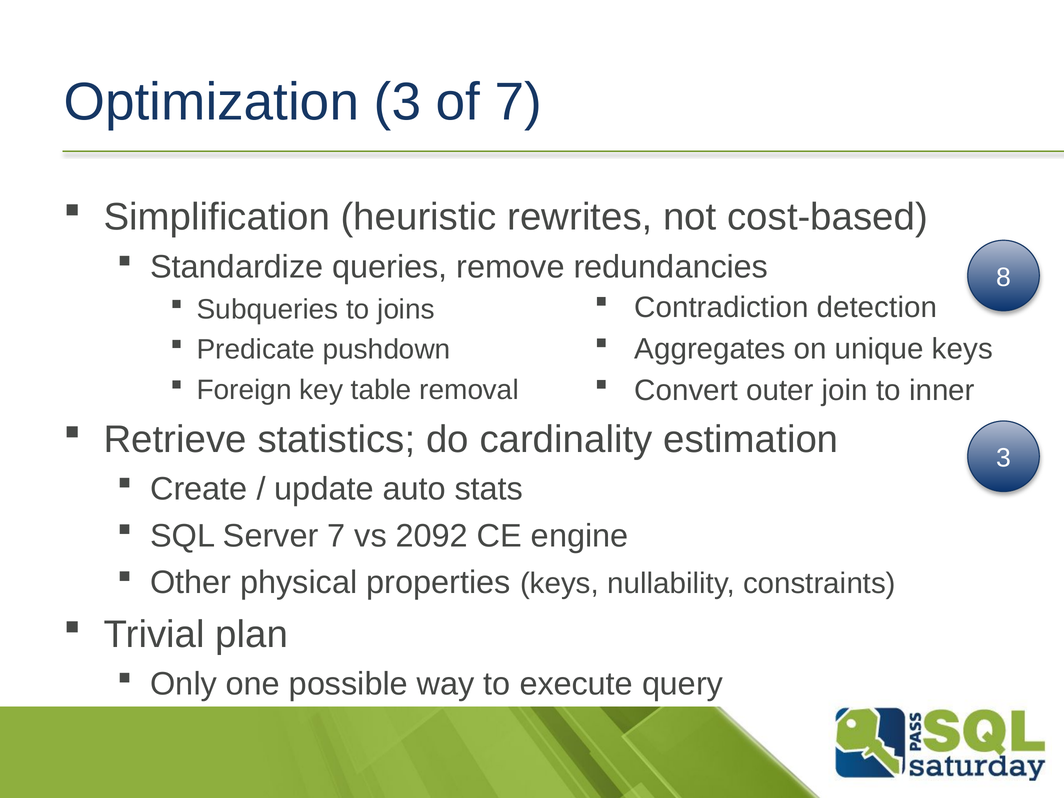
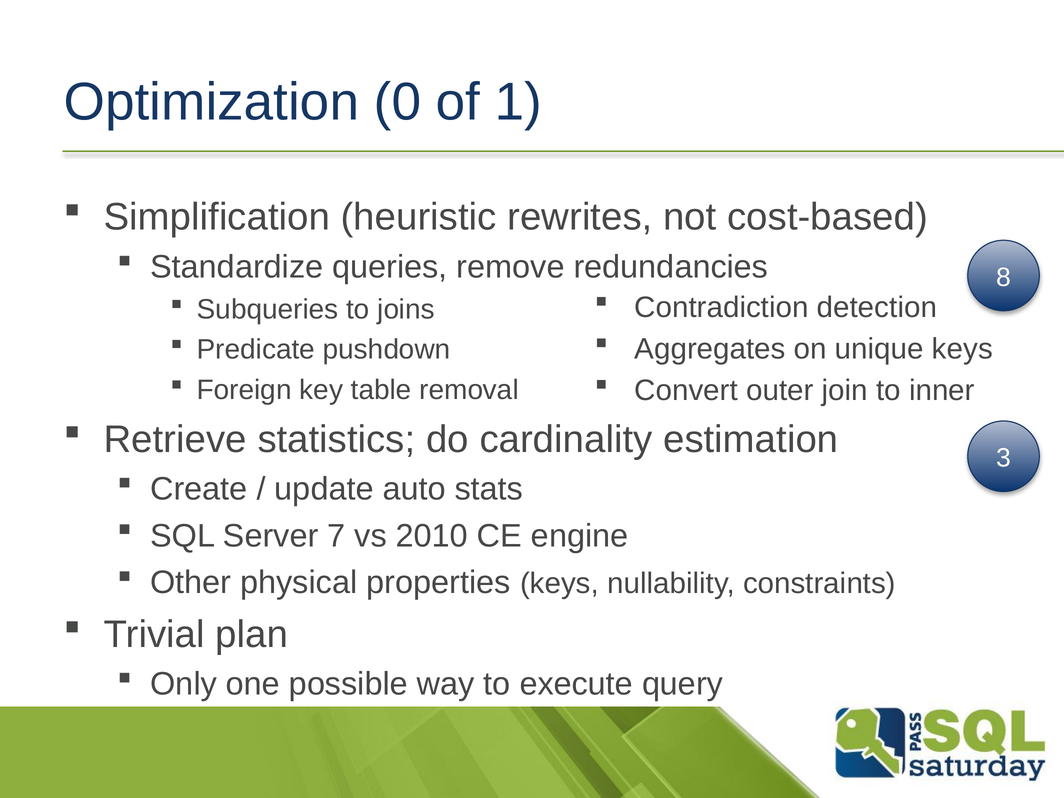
Optimization 3: 3 -> 0
of 7: 7 -> 1
2092: 2092 -> 2010
